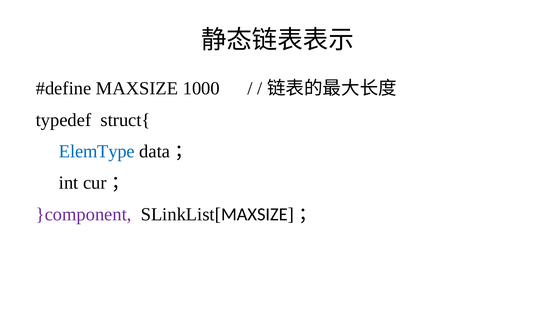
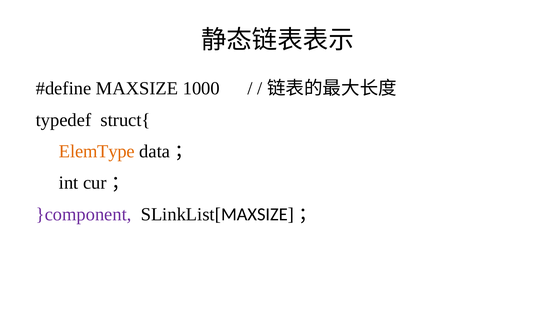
ElemType colour: blue -> orange
